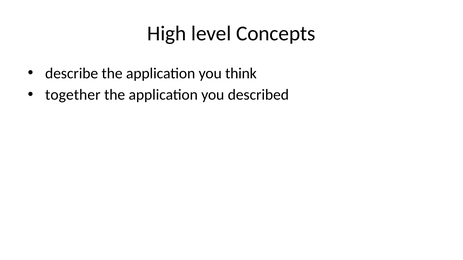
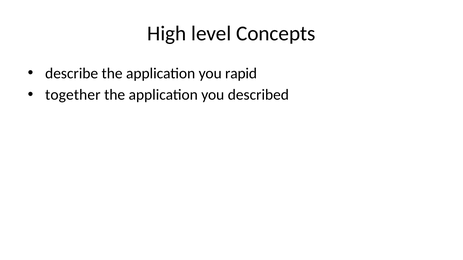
think: think -> rapid
